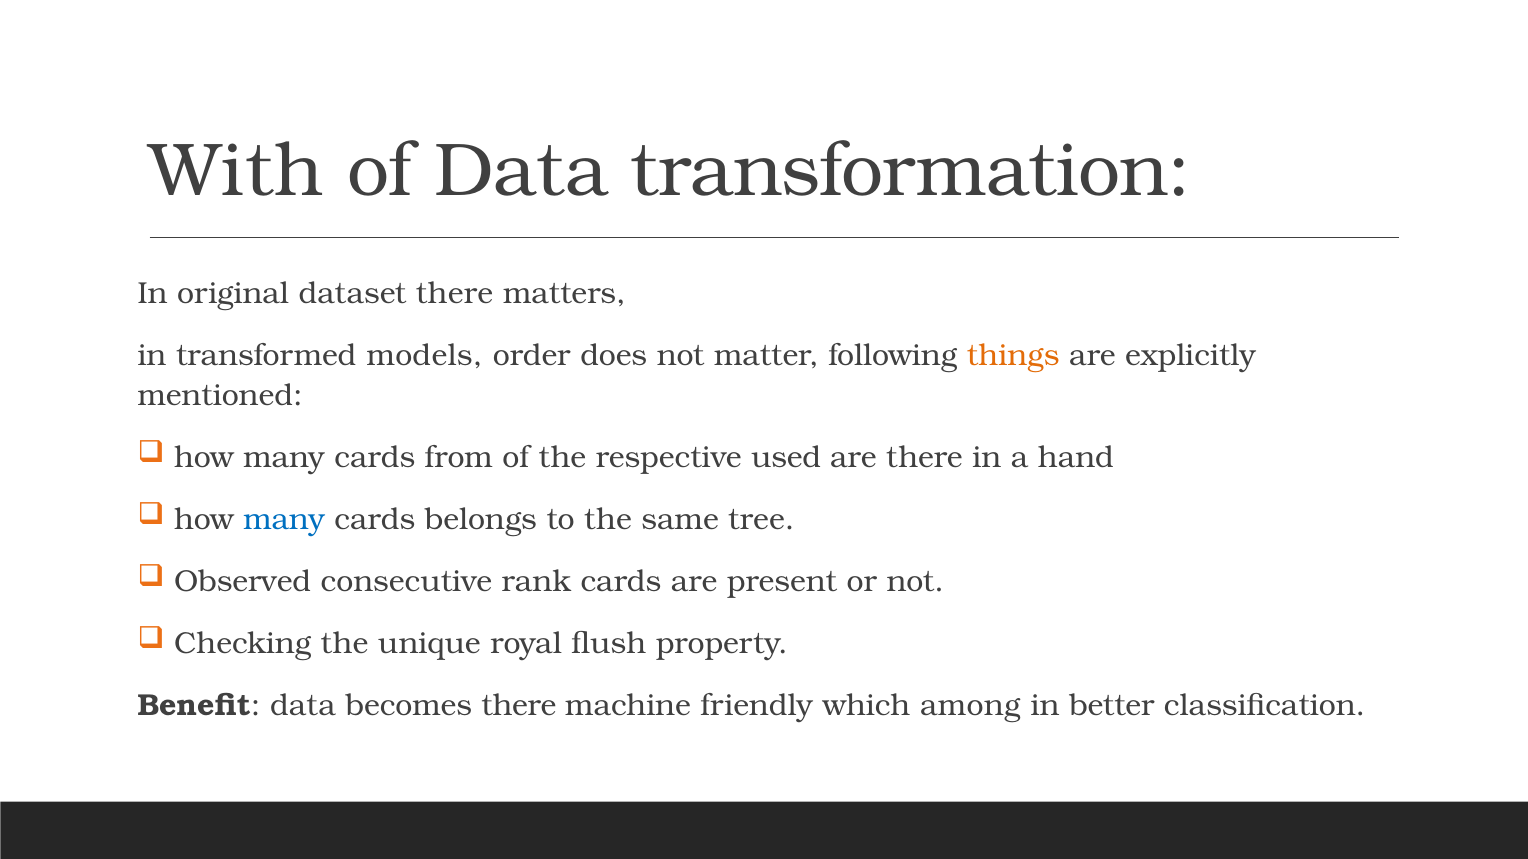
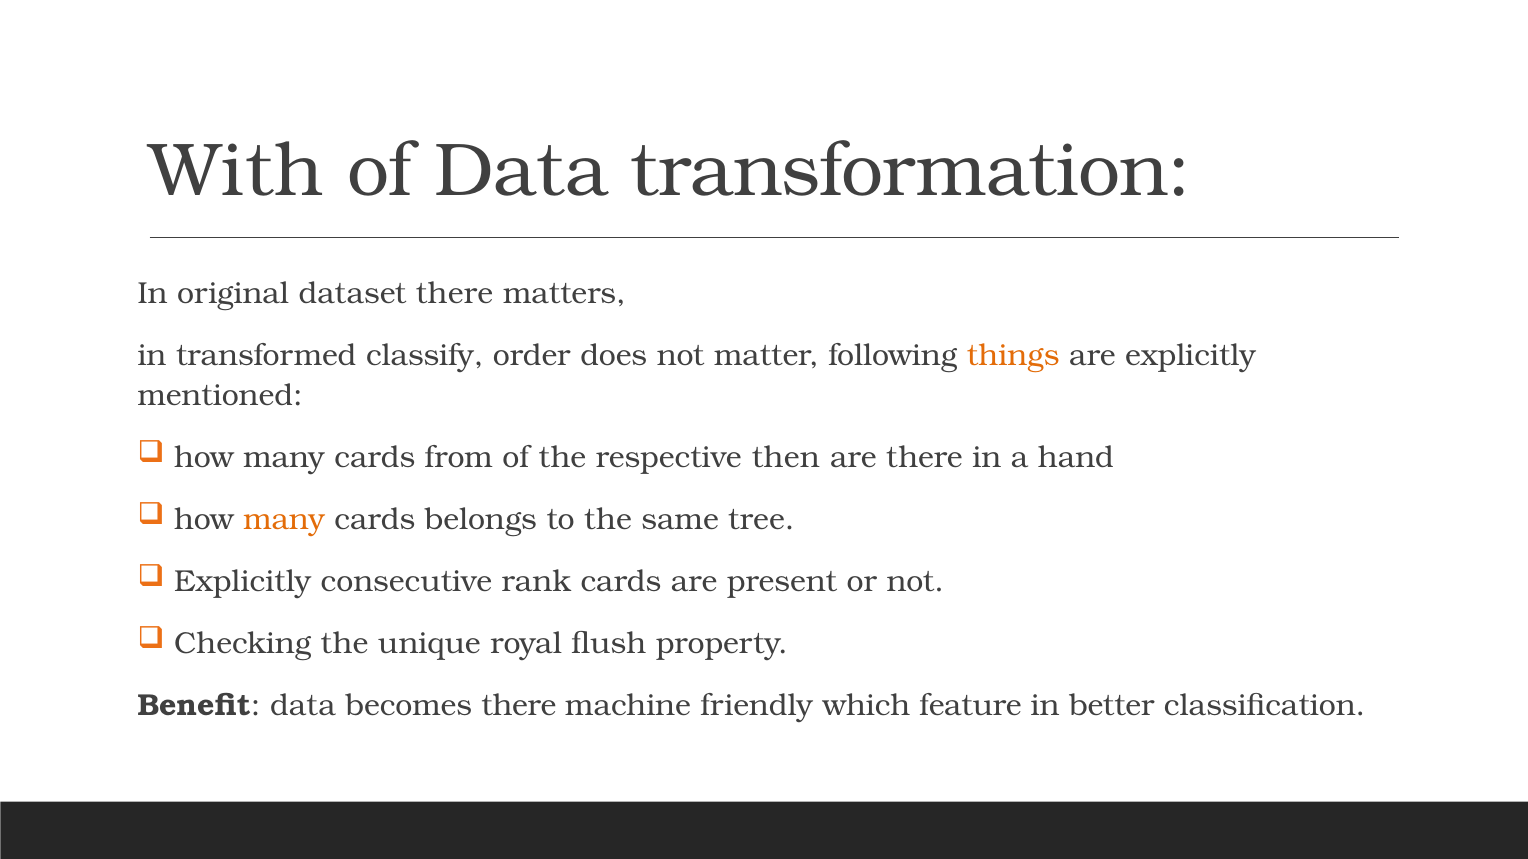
models: models -> classify
used: used -> then
many at (284, 520) colour: blue -> orange
Observed at (243, 582): Observed -> Explicitly
among: among -> feature
